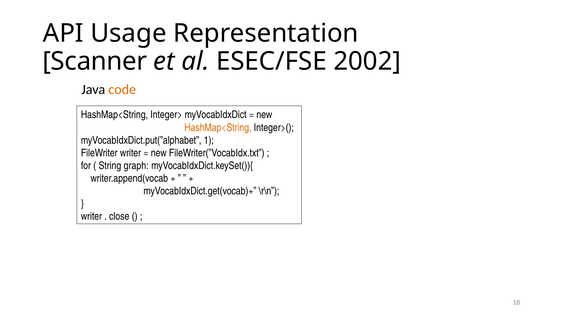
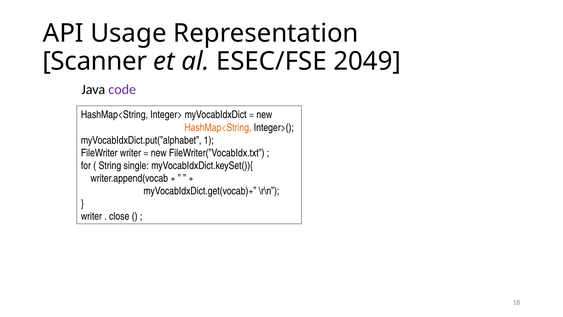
2002: 2002 -> 2049
code colour: orange -> purple
graph: graph -> single
